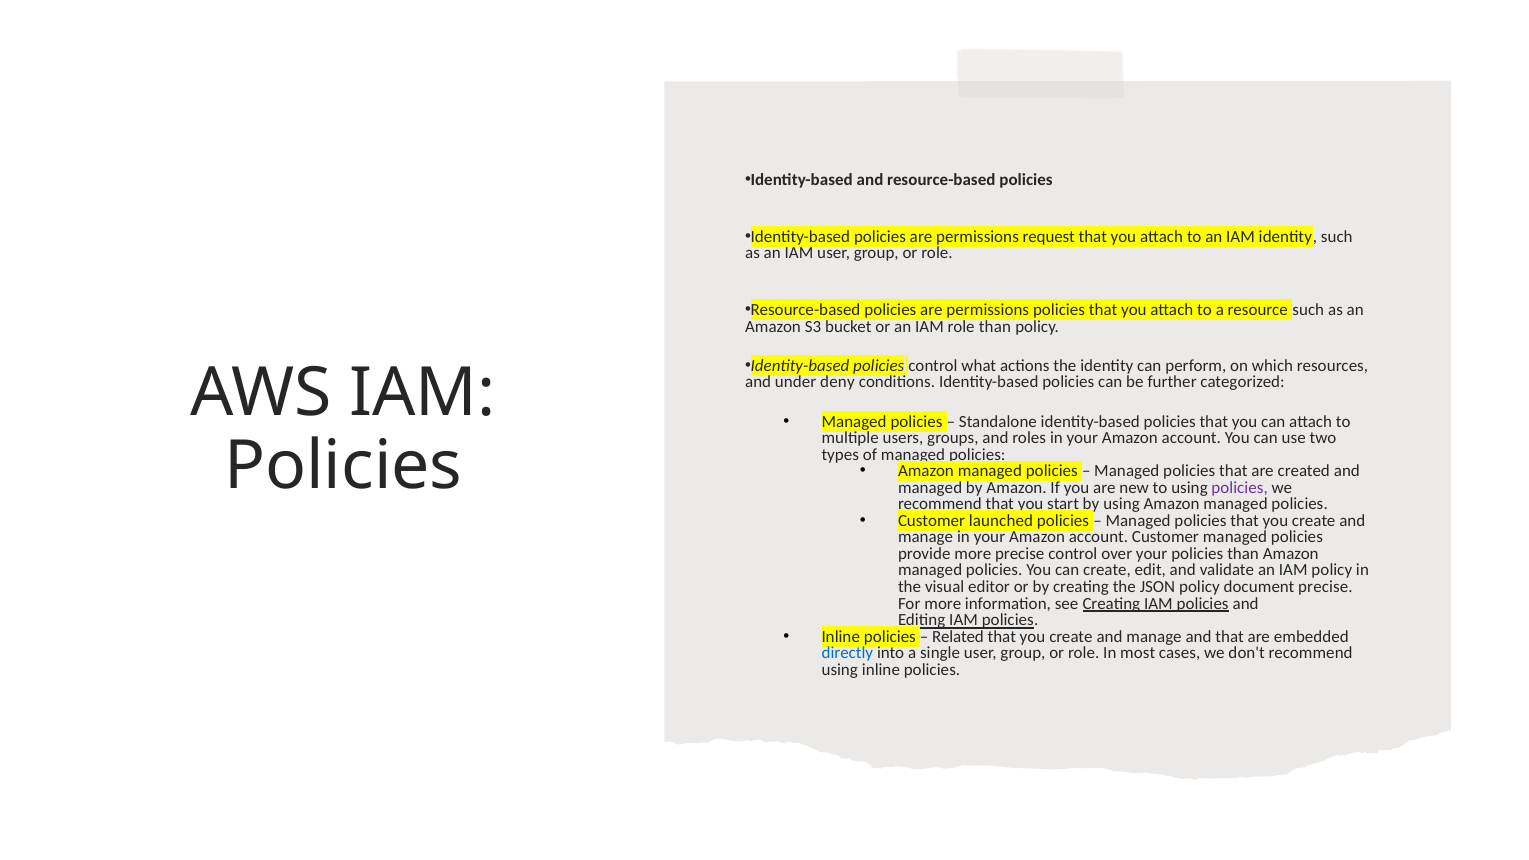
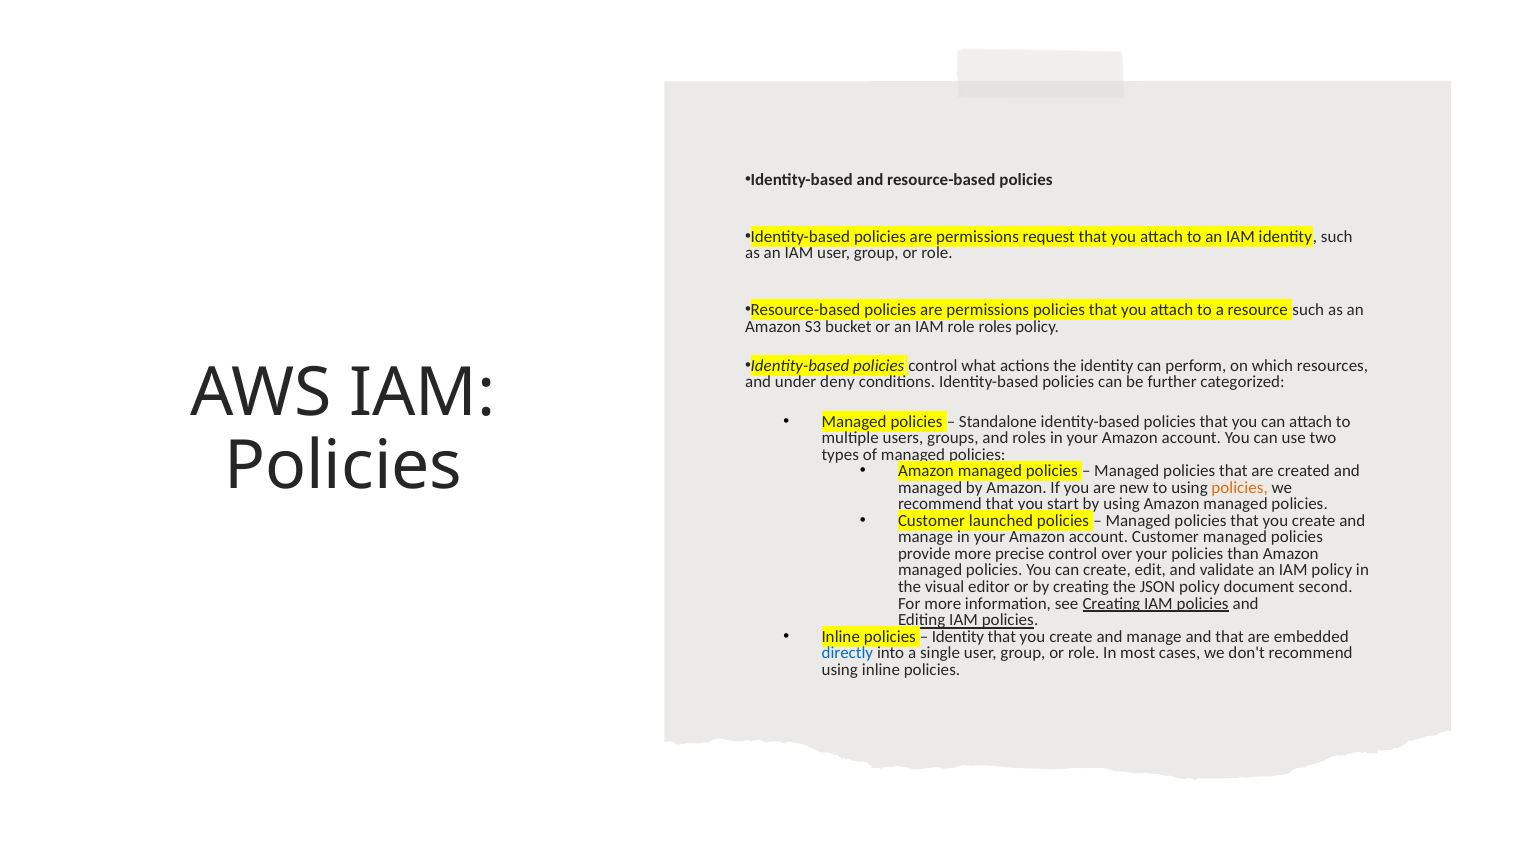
role than: than -> roles
policies at (1240, 488) colour: purple -> orange
document precise: precise -> second
Related at (958, 637): Related -> Identity
